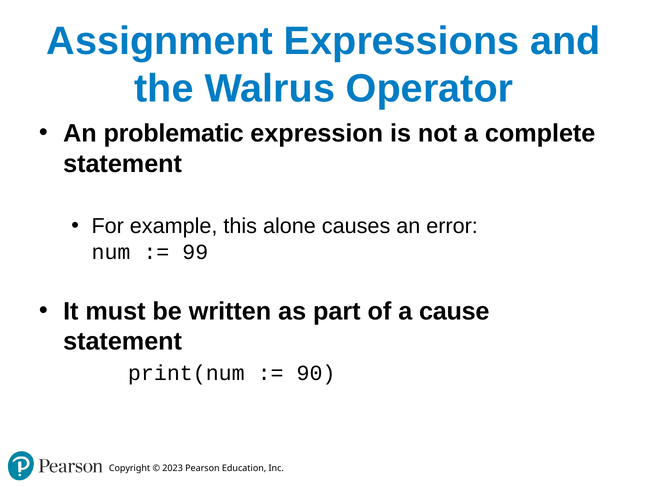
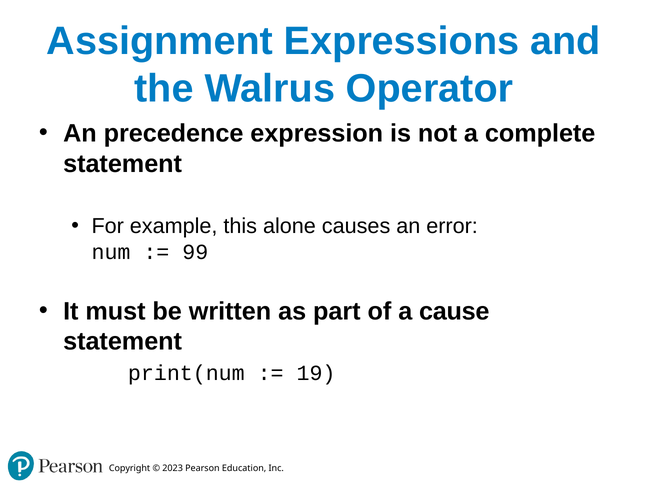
problematic: problematic -> precedence
90: 90 -> 19
